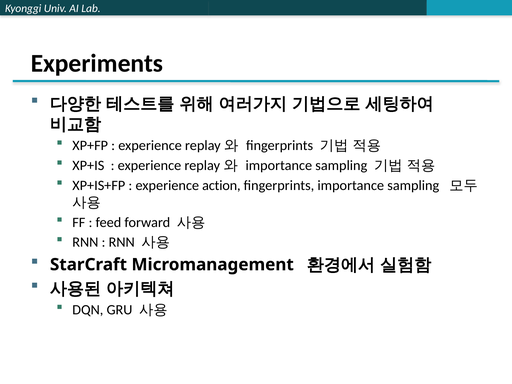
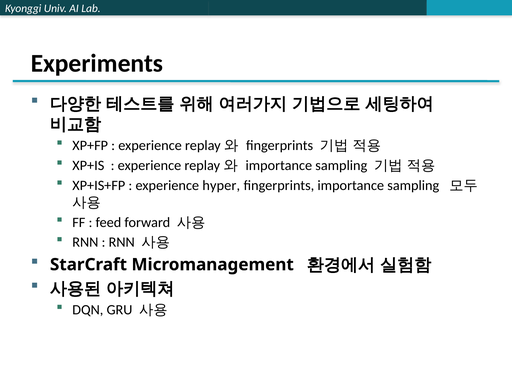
action: action -> hyper
